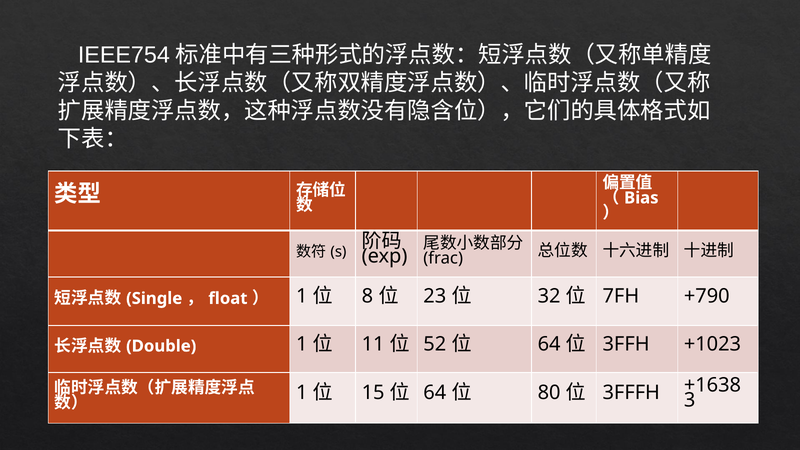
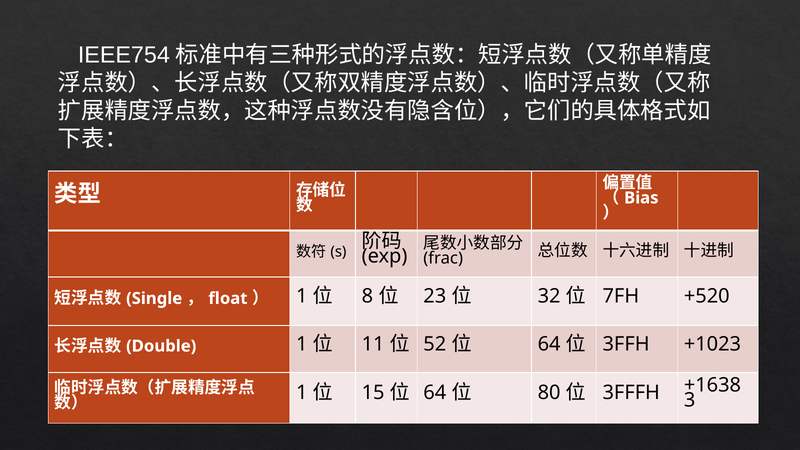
+790: +790 -> +520
